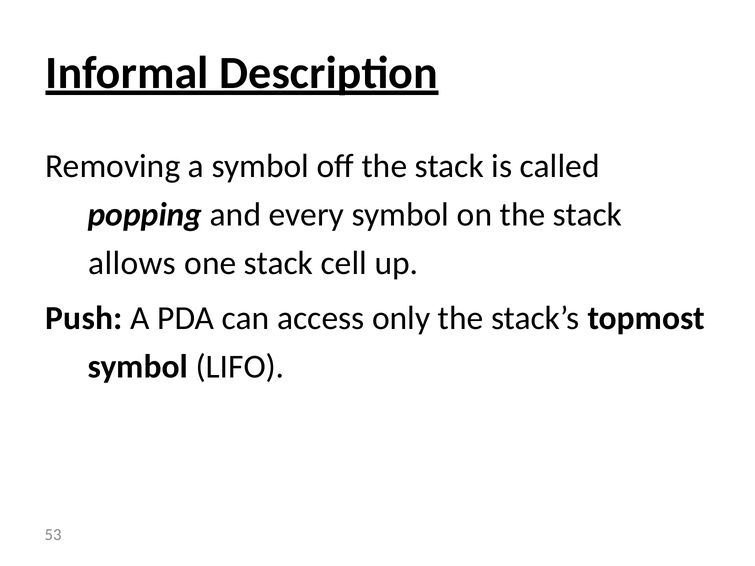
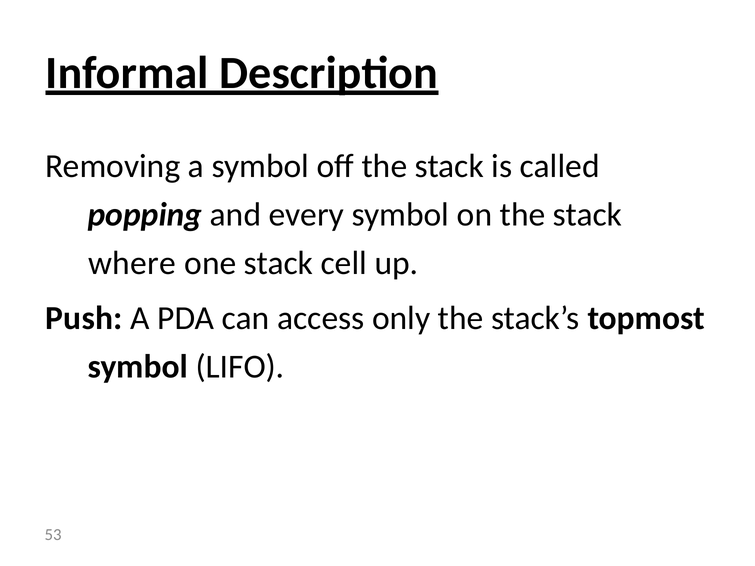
allows: allows -> where
